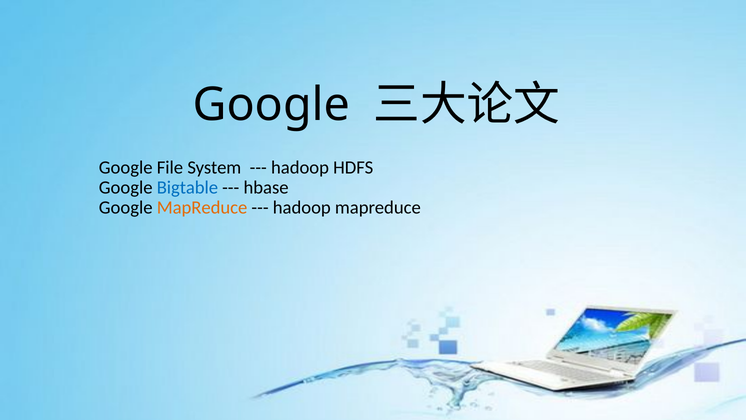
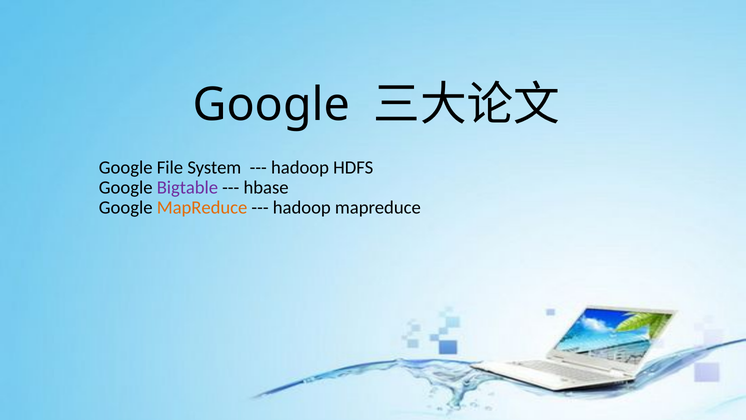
Bigtable colour: blue -> purple
